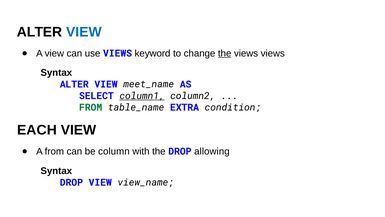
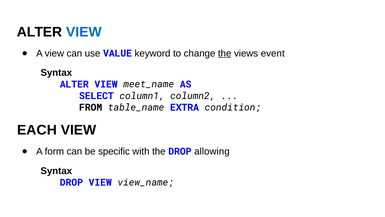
use VIEWS: VIEWS -> VALUE
views views: views -> event
column1 underline: present -> none
FROM at (91, 107) colour: green -> black
A from: from -> form
column: column -> specific
